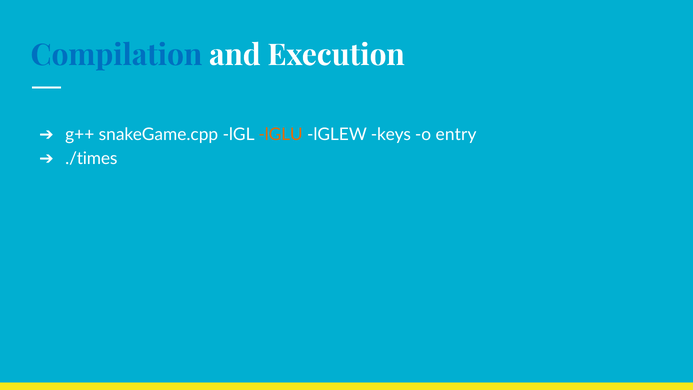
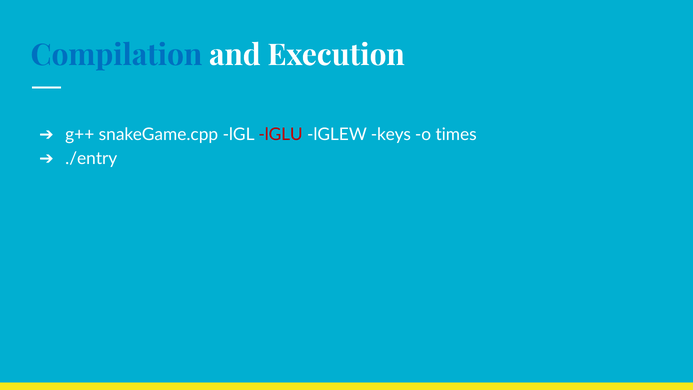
lGLU colour: orange -> red
entry: entry -> times
./times: ./times -> ./entry
